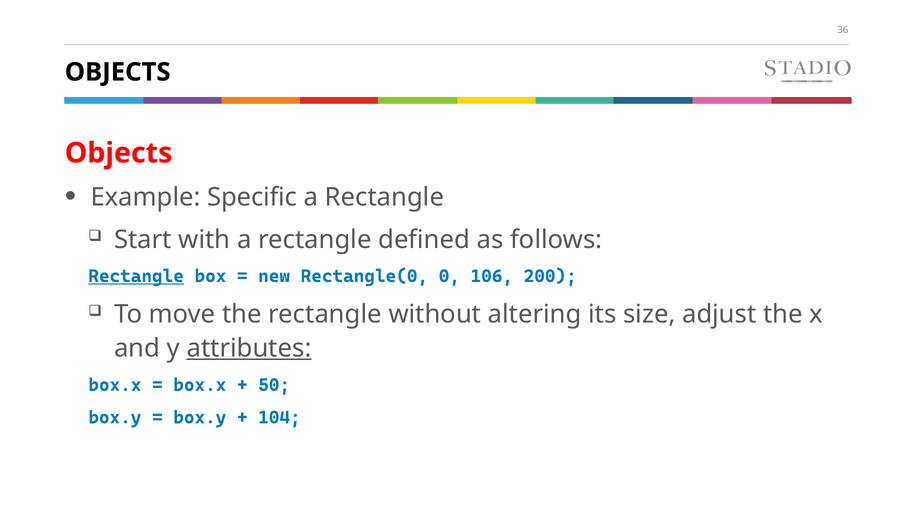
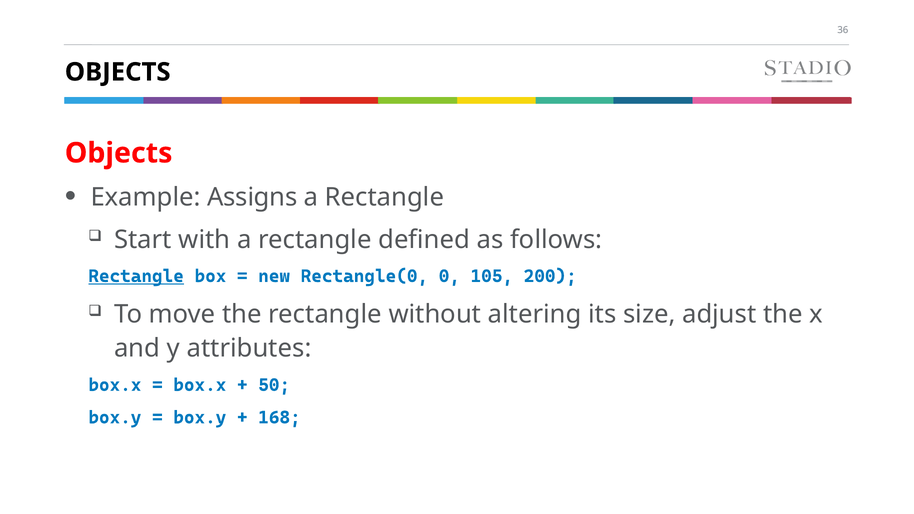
Specific: Specific -> Assigns
106: 106 -> 105
attributes underline: present -> none
104: 104 -> 168
